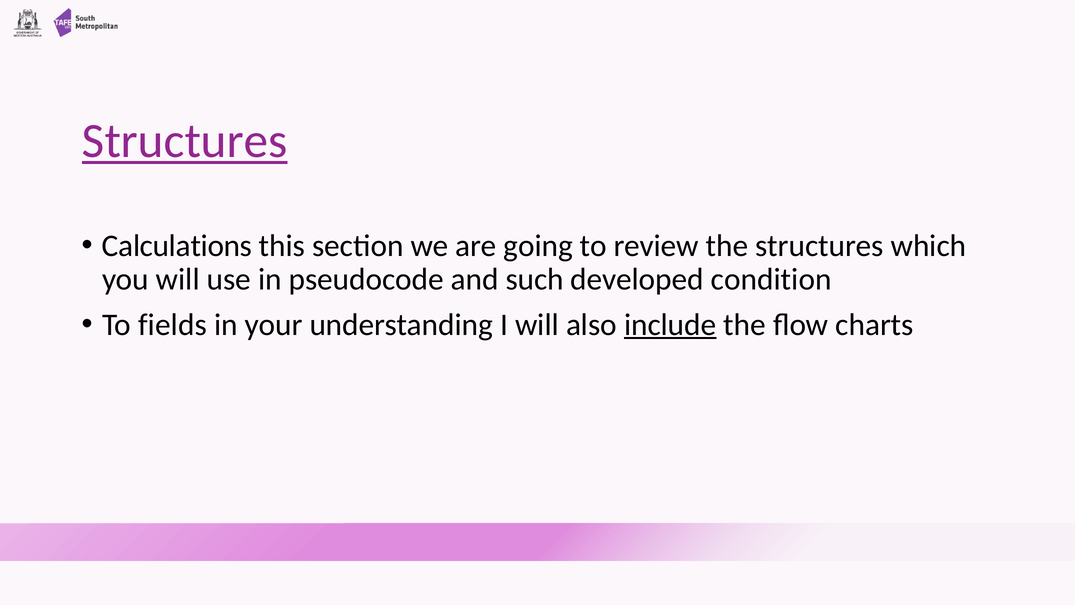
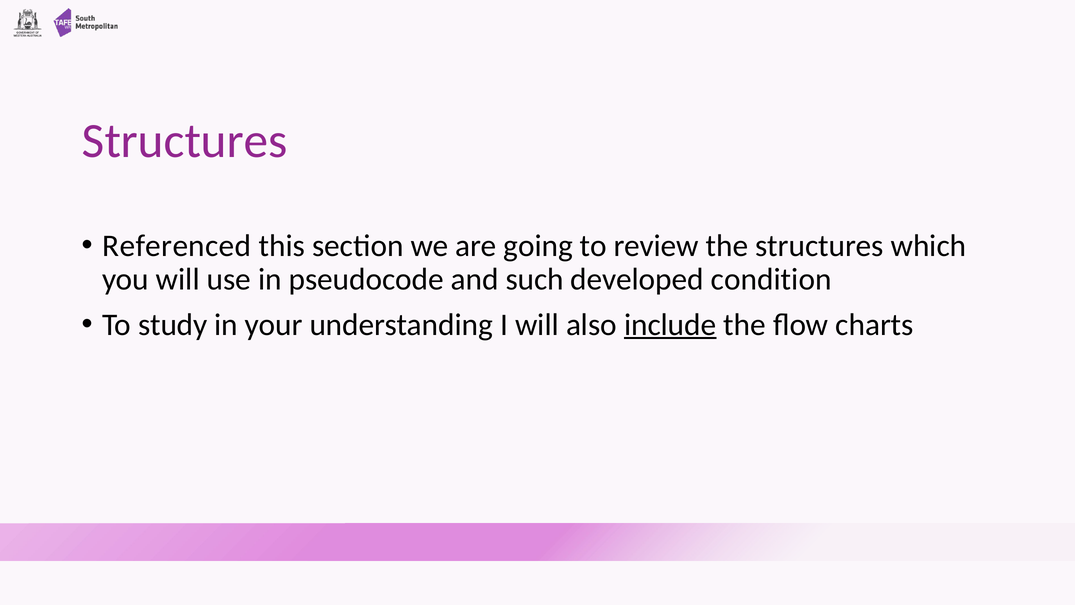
Structures at (185, 141) underline: present -> none
Calculations: Calculations -> Referenced
fields: fields -> study
